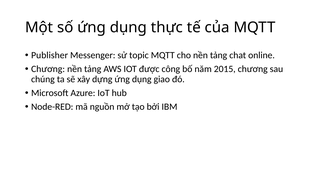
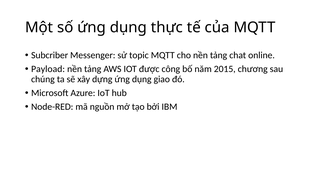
Publisher: Publisher -> Subcriber
Chương at (48, 69): Chương -> Payload
